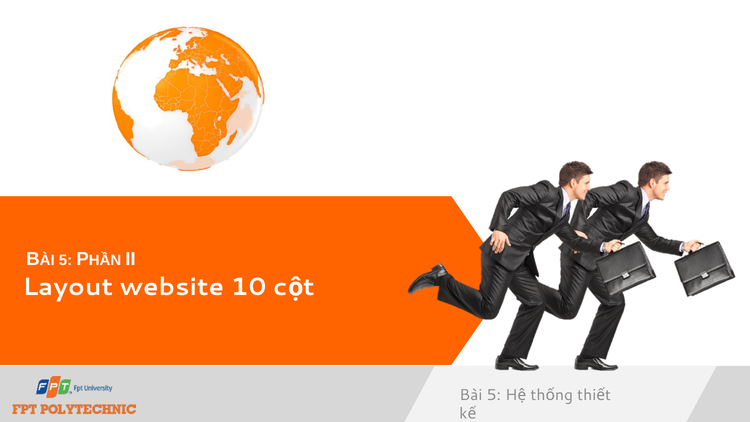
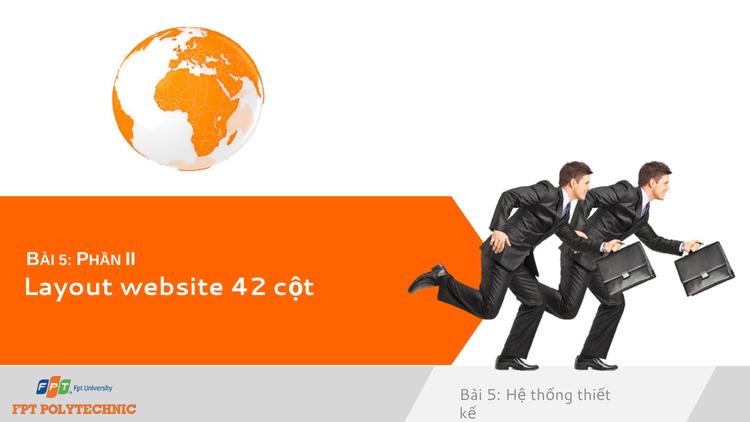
10: 10 -> 42
